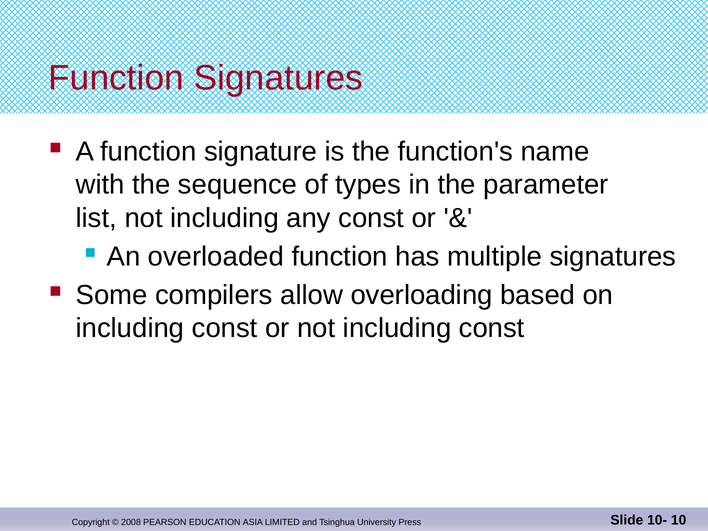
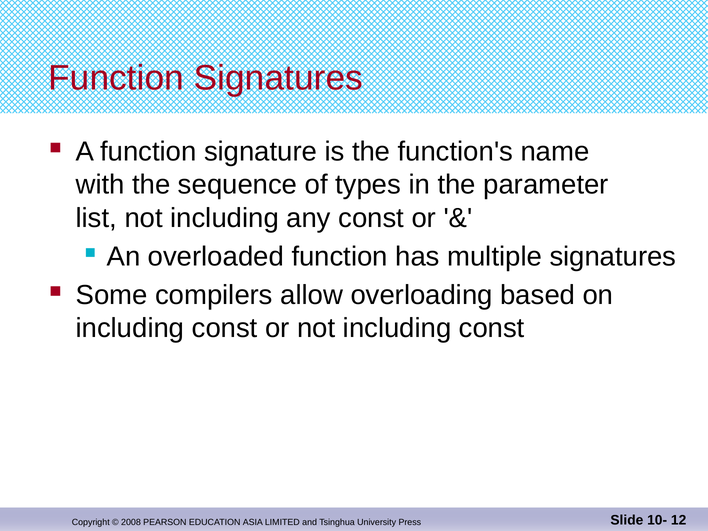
10: 10 -> 12
